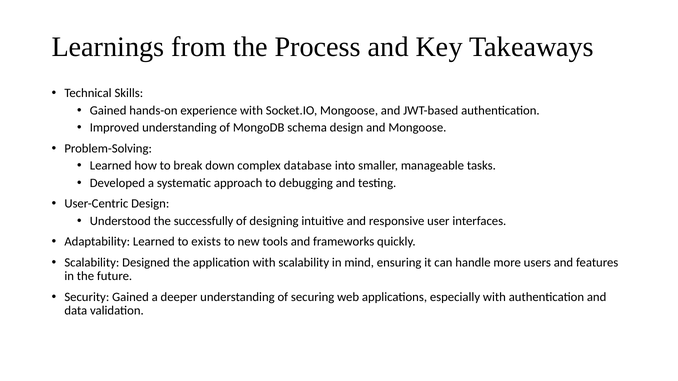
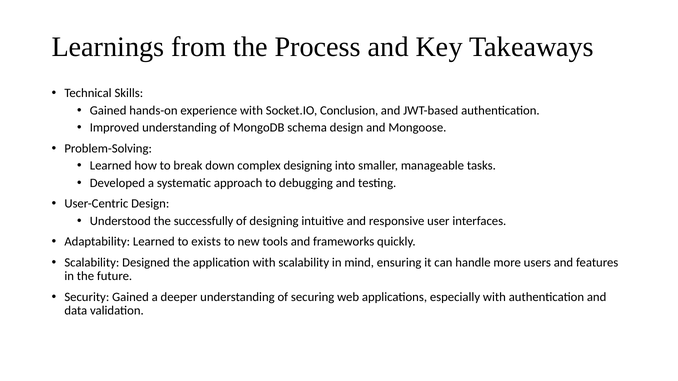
Socket.IO Mongoose: Mongoose -> Conclusion
complex database: database -> designing
